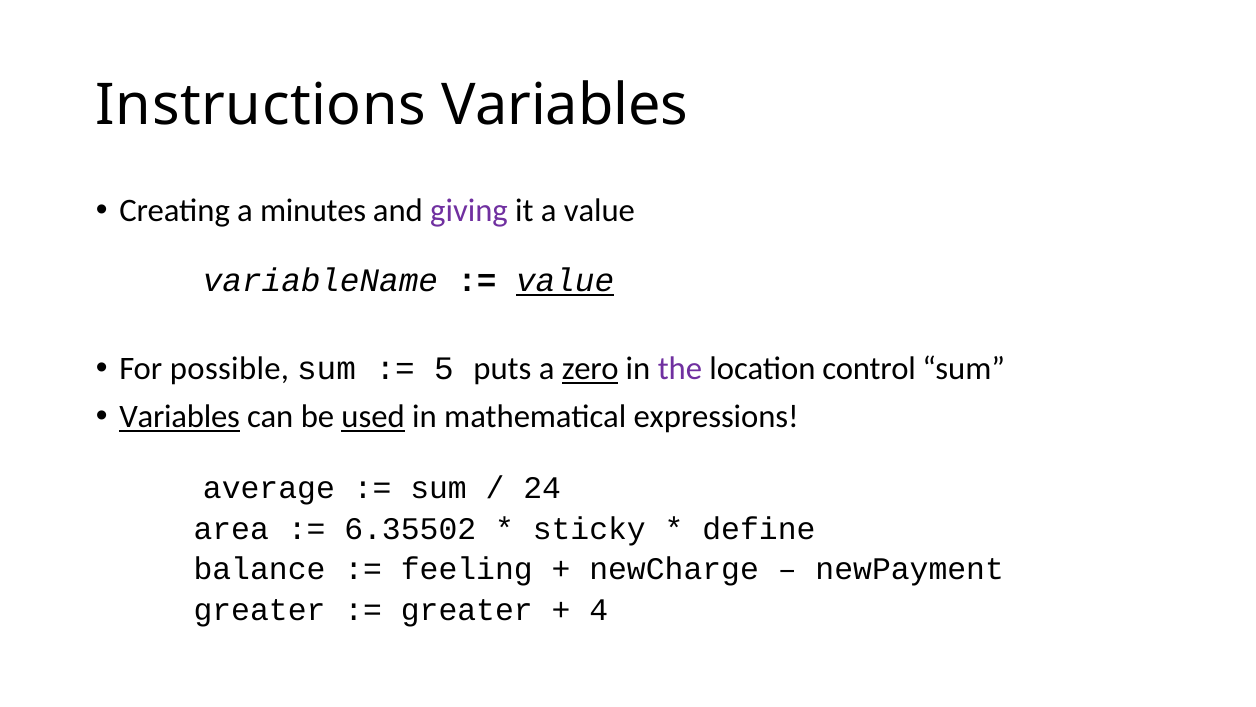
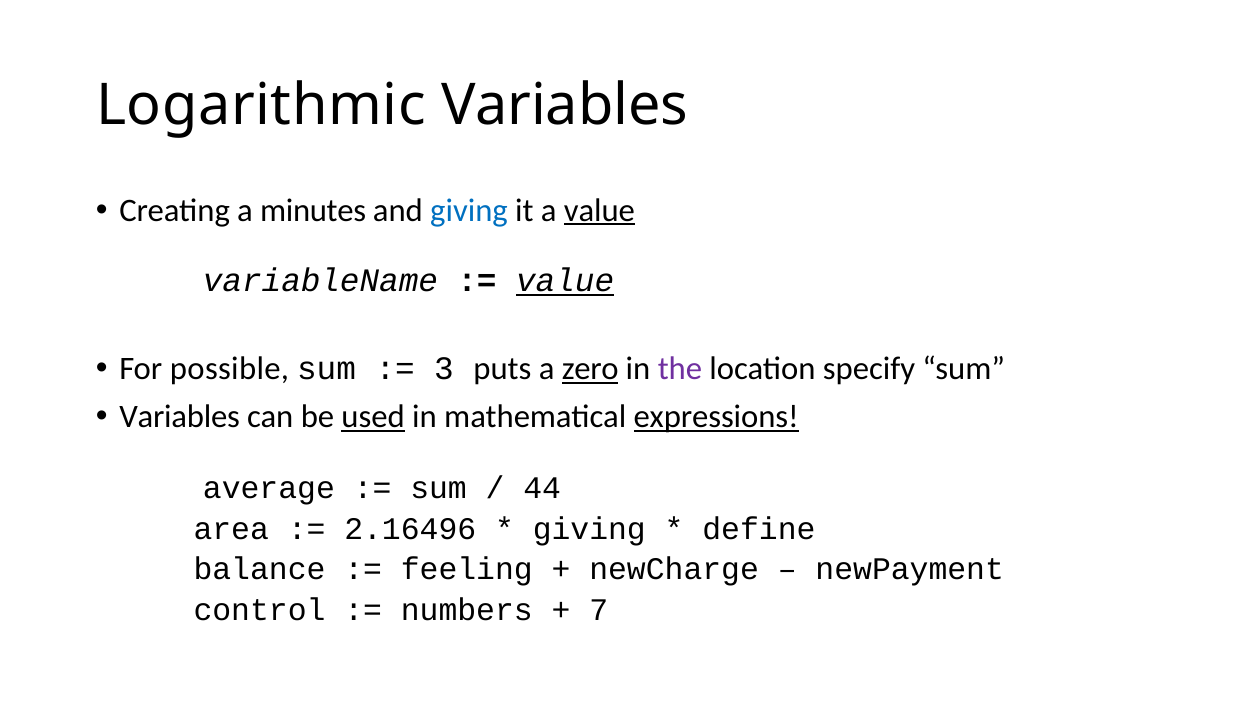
Instructions: Instructions -> Logarithmic
giving at (469, 210) colour: purple -> blue
value at (599, 210) underline: none -> present
5: 5 -> 3
control: control -> specify
Variables at (180, 417) underline: present -> none
expressions underline: none -> present
24: 24 -> 44
6.35502: 6.35502 -> 2.16496
sticky at (589, 529): sticky -> giving
greater at (259, 609): greater -> control
greater at (467, 609): greater -> numbers
4: 4 -> 7
